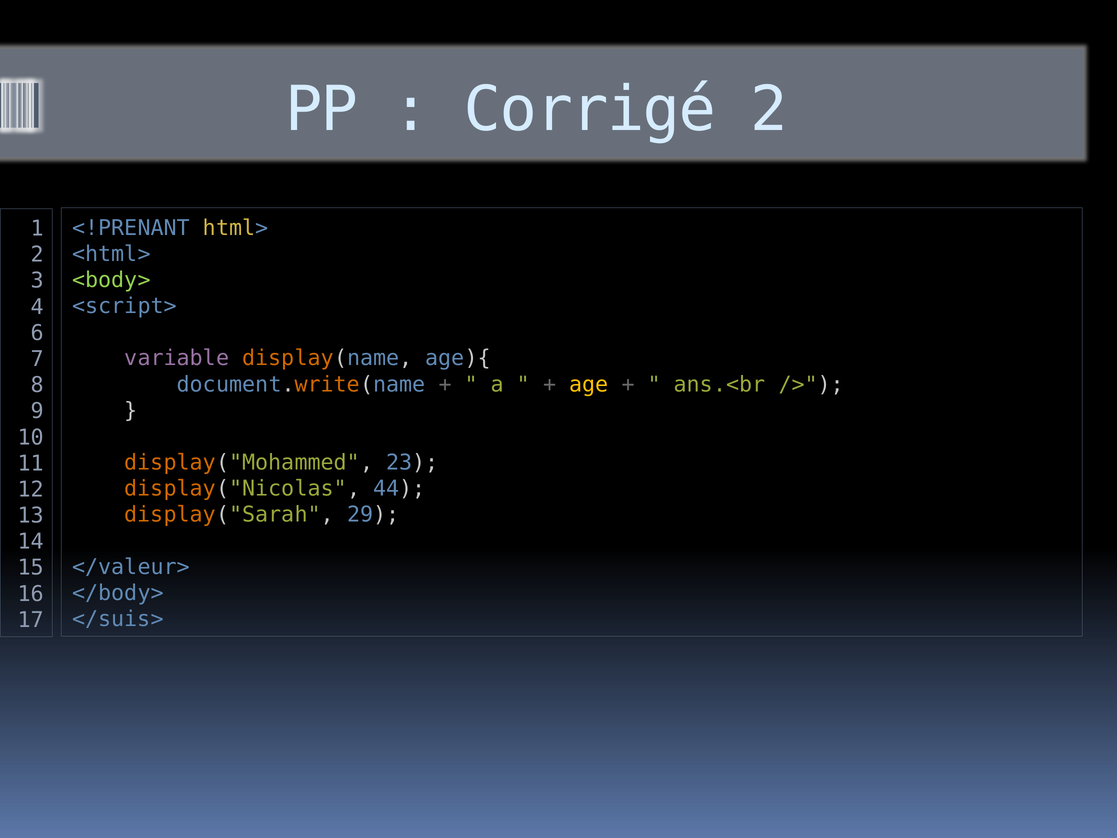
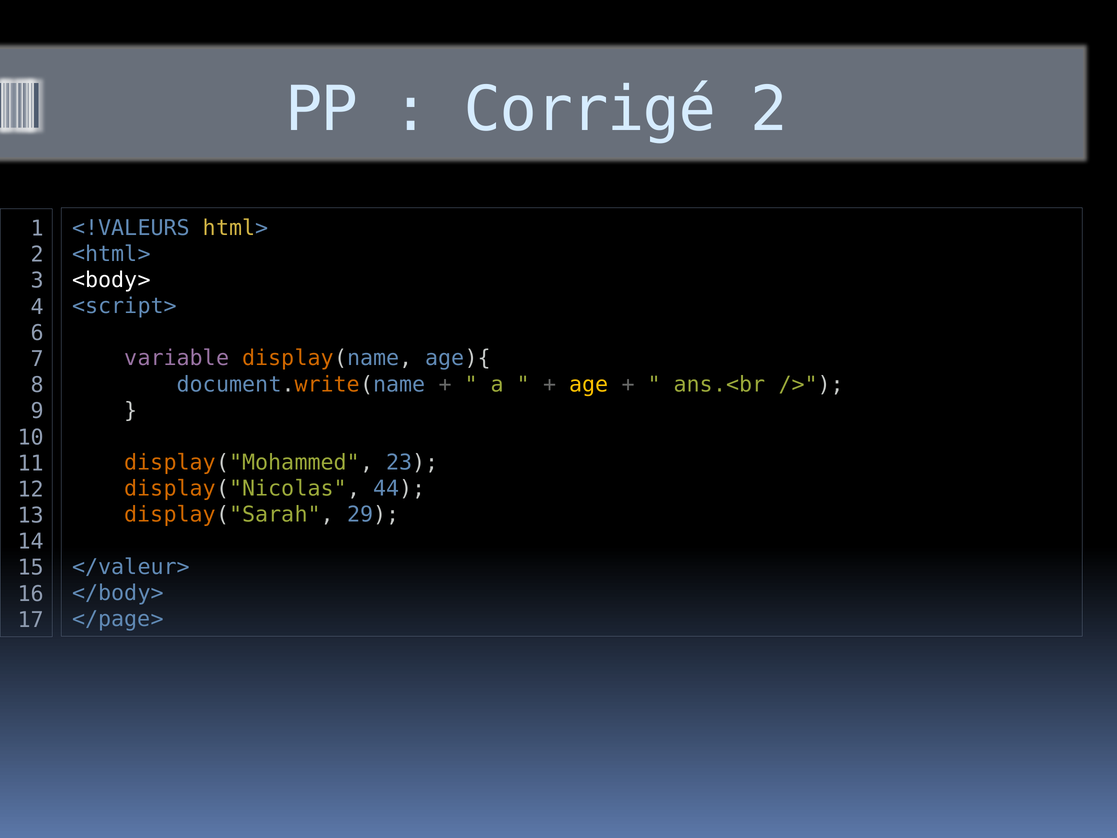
<!PRENANT: <!PRENANT -> <!VALEURS
<body> colour: light green -> white
</suis>: </suis> -> </page>
